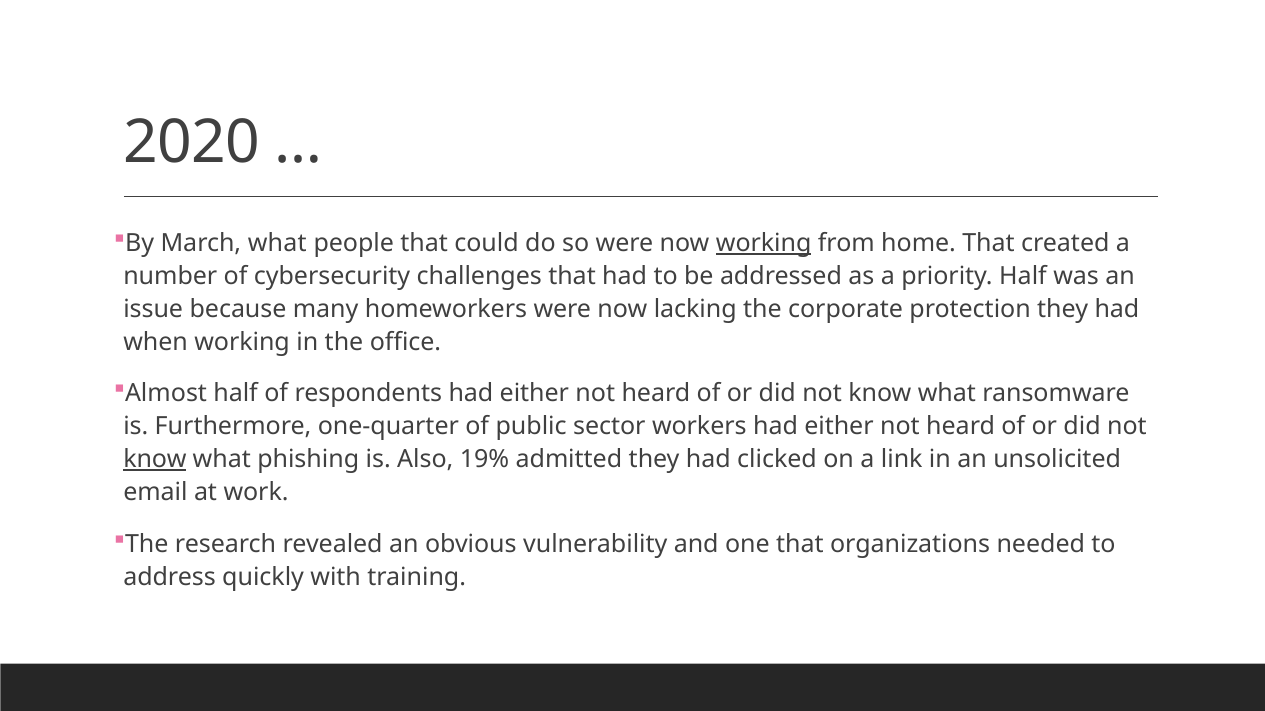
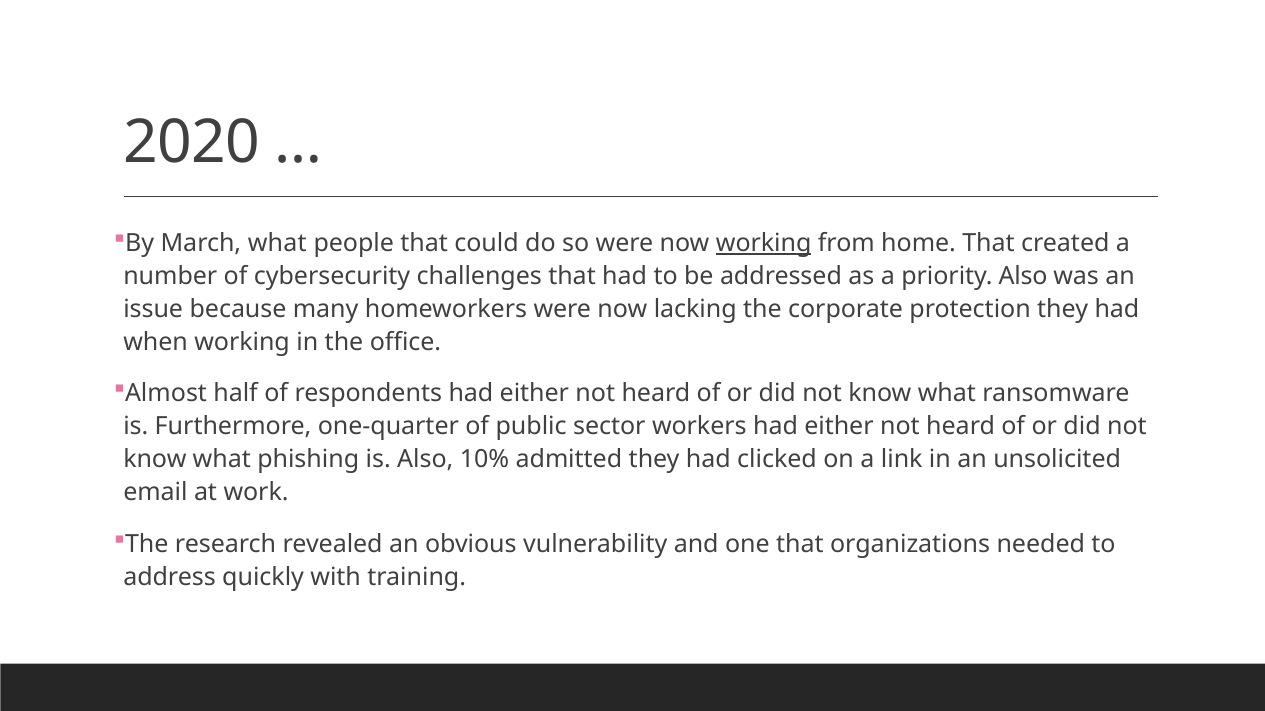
priority Half: Half -> Also
know at (155, 460) underline: present -> none
19%: 19% -> 10%
